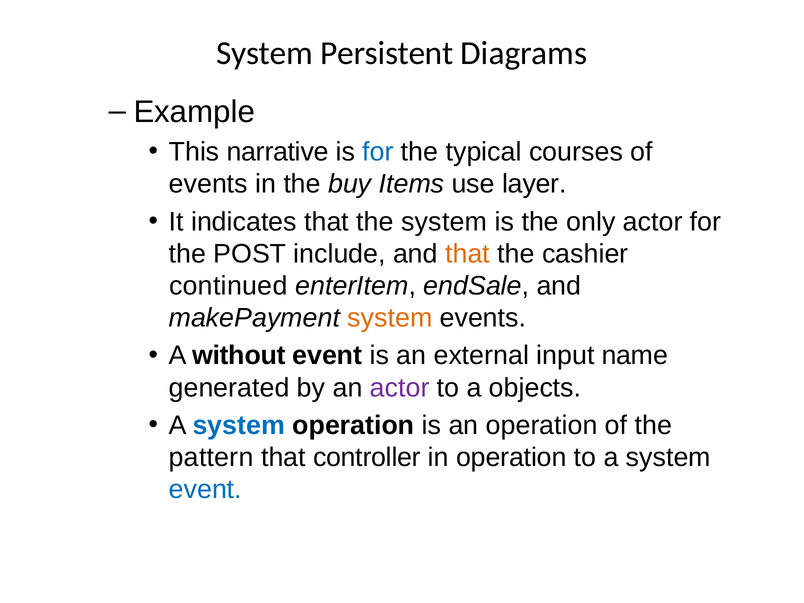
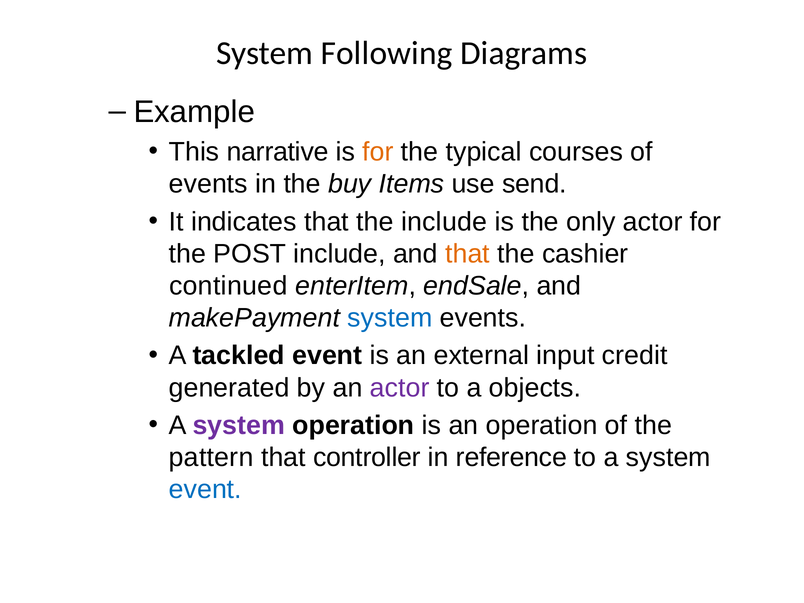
Persistent: Persistent -> Following
for at (378, 152) colour: blue -> orange
layer: layer -> send
the system: system -> include
system at (390, 318) colour: orange -> blue
without: without -> tackled
name: name -> credit
system at (239, 425) colour: blue -> purple
in operation: operation -> reference
